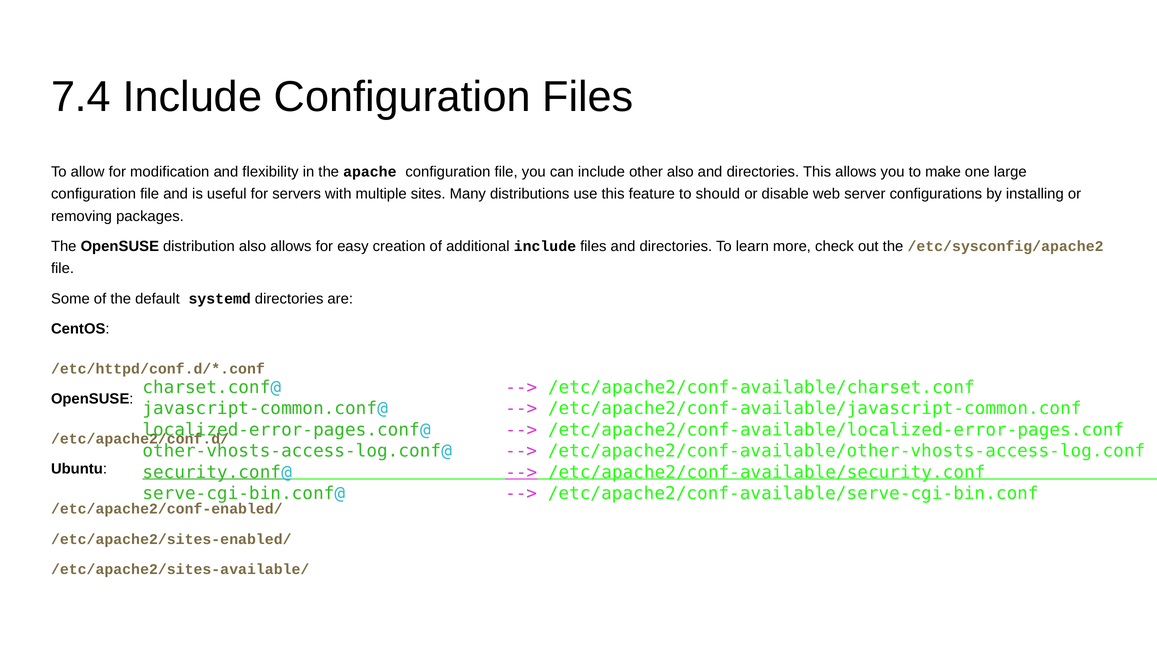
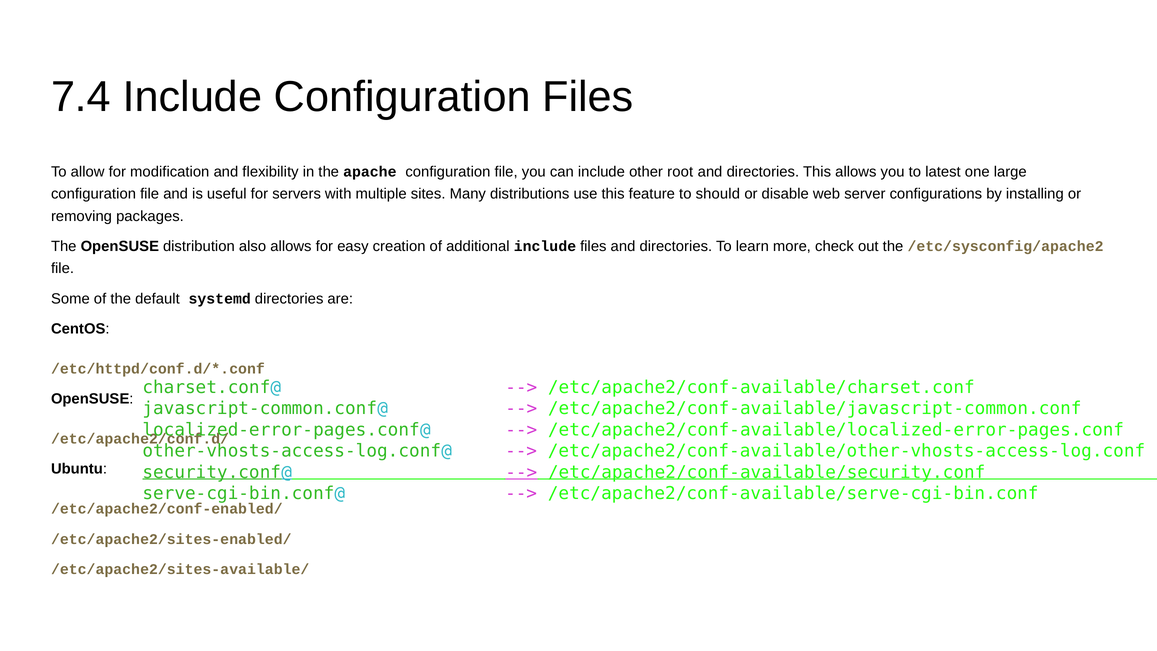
other also: also -> root
make: make -> latest
